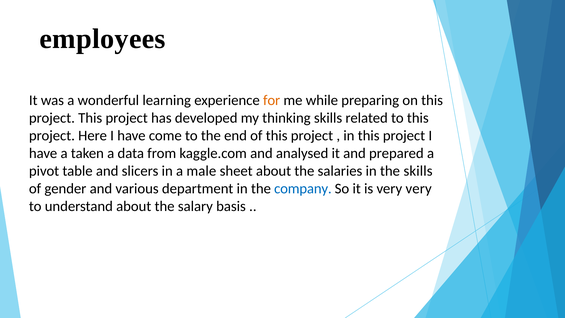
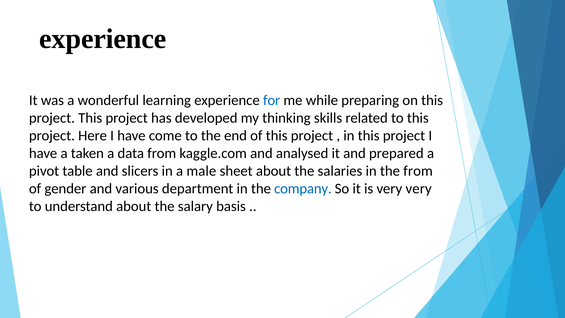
employees at (103, 39): employees -> experience
for colour: orange -> blue
the skills: skills -> from
